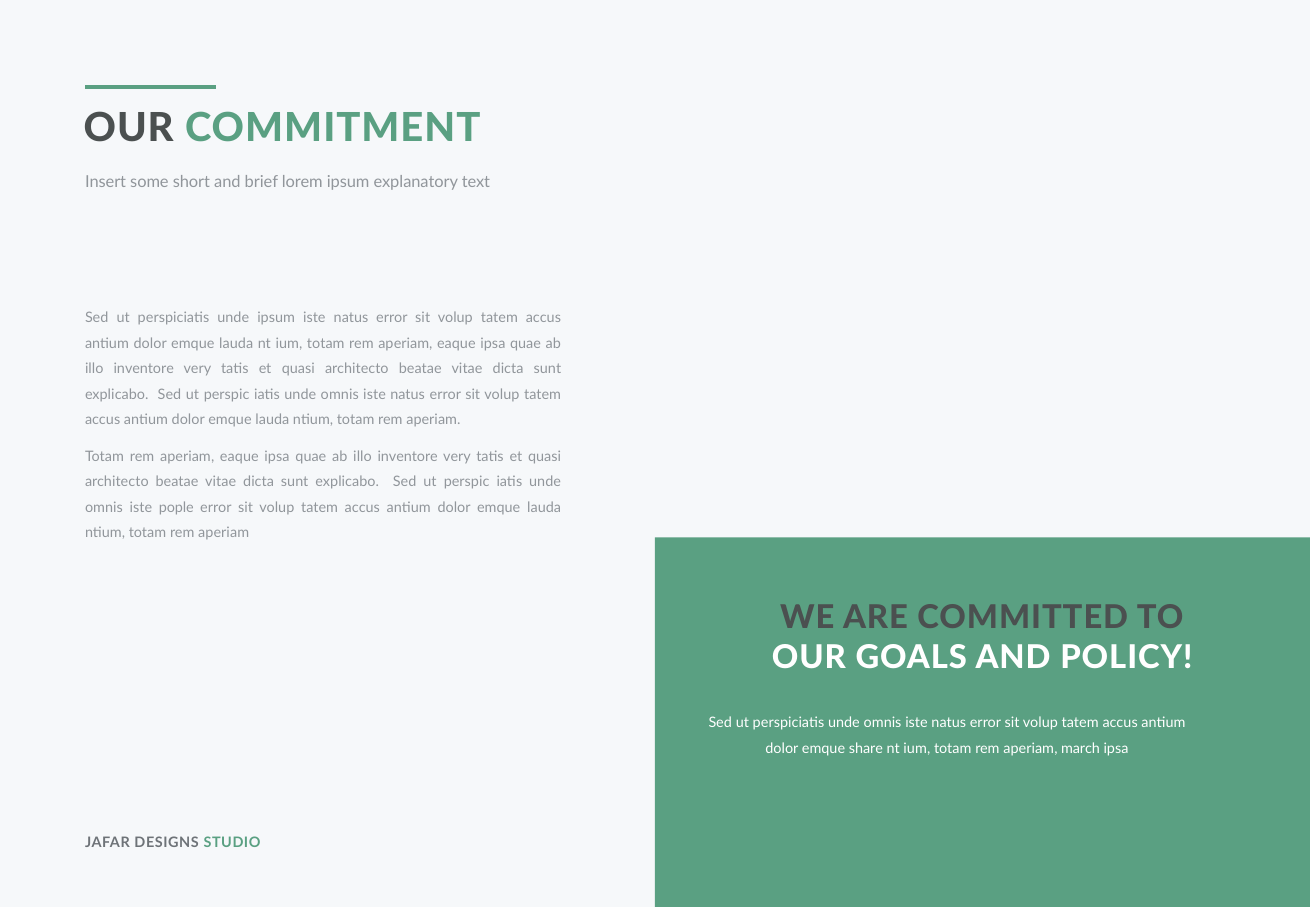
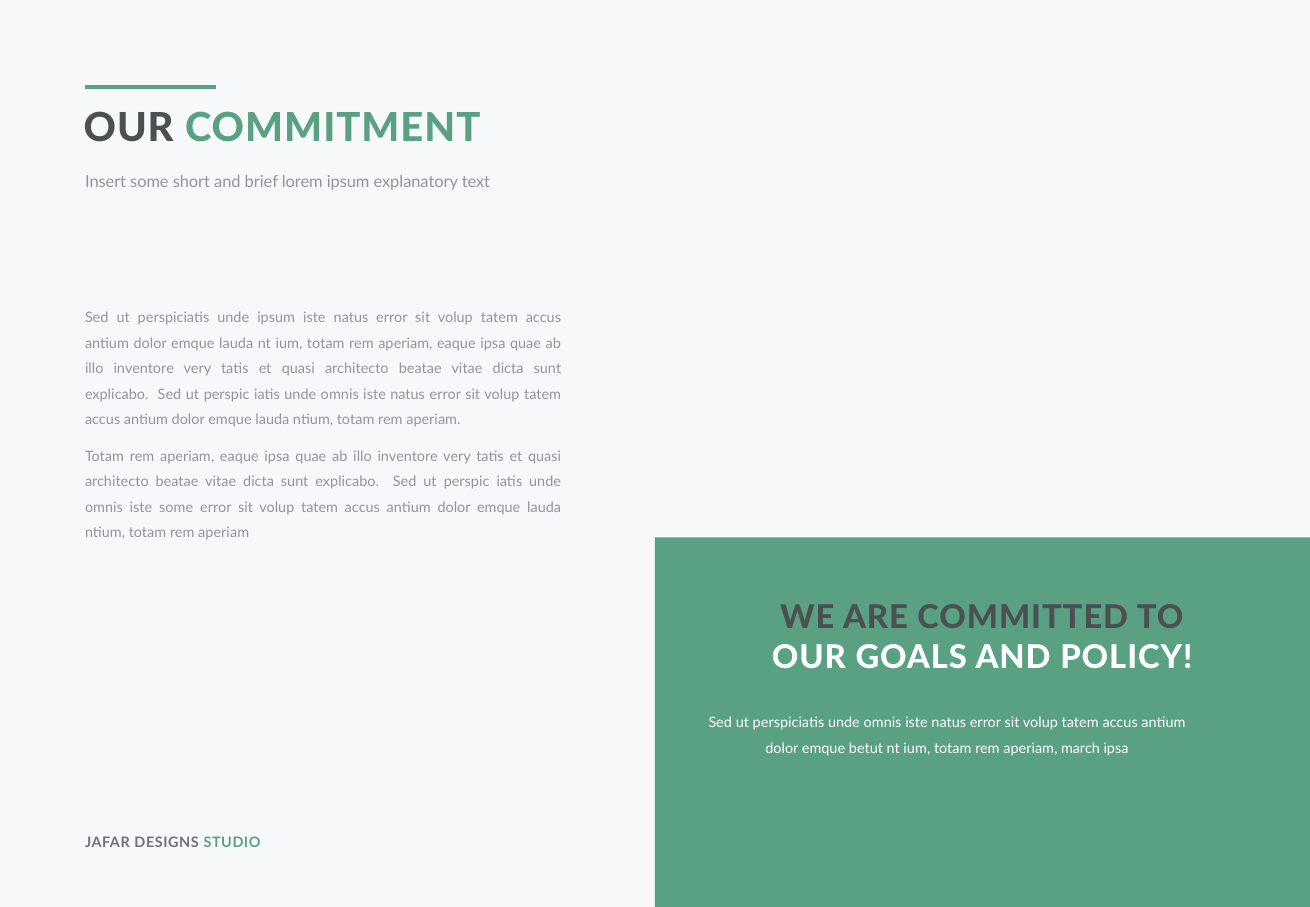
iste pople: pople -> some
share: share -> betut
